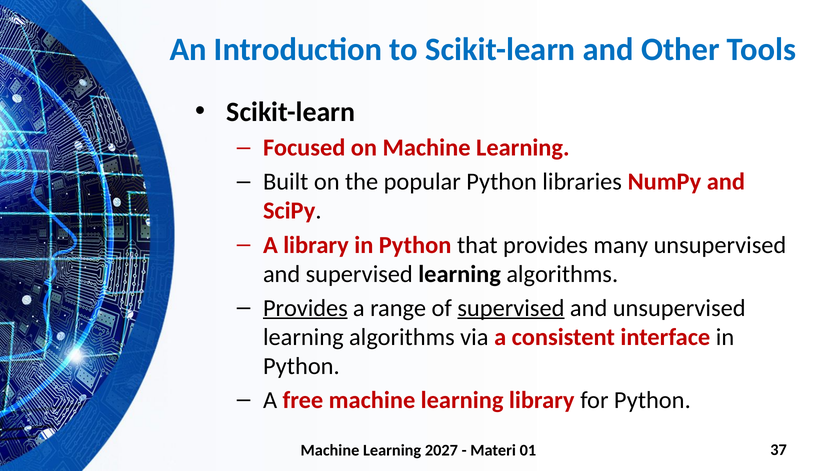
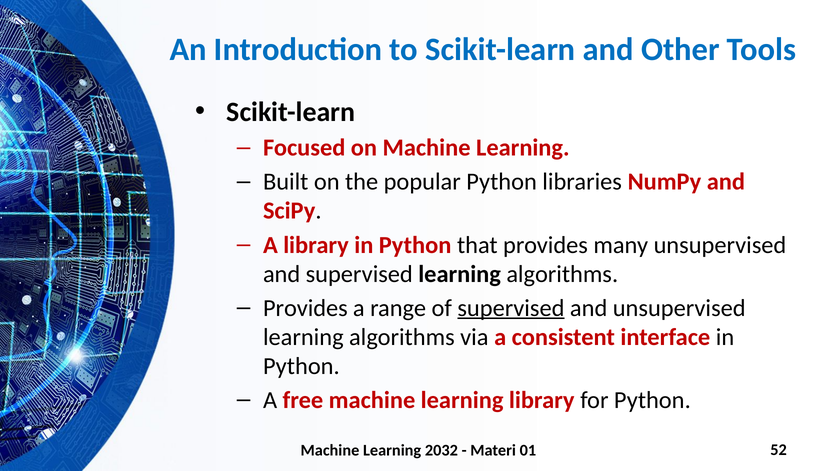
Provides at (305, 308) underline: present -> none
2027: 2027 -> 2032
37: 37 -> 52
